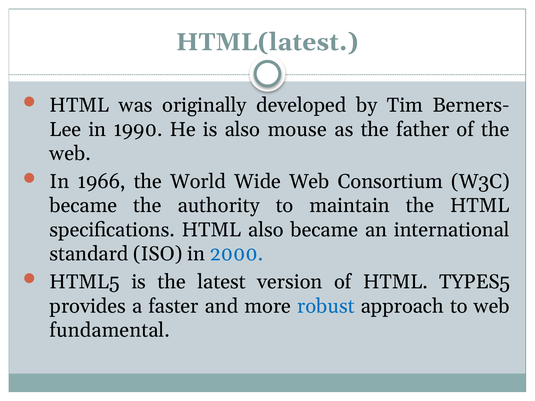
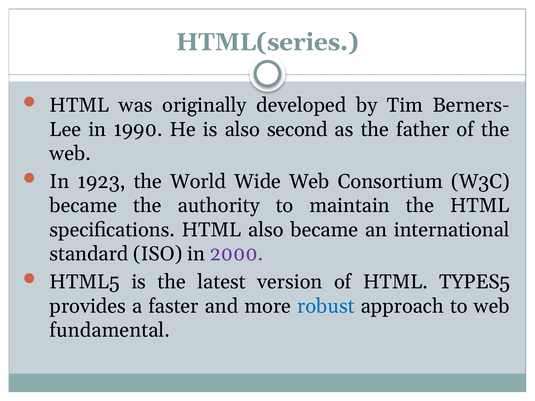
HTML(latest: HTML(latest -> HTML(series
mouse: mouse -> second
1966: 1966 -> 1923
2000 colour: blue -> purple
